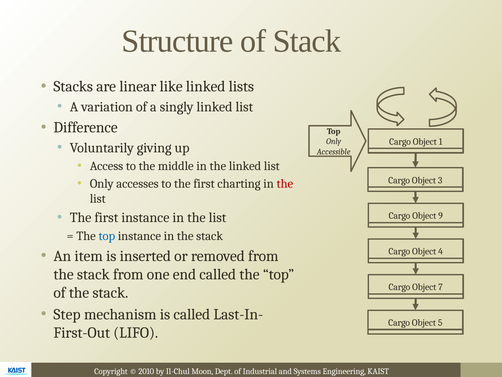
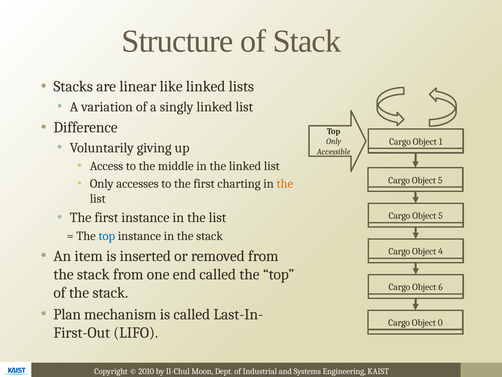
3 at (440, 180): 3 -> 5
the at (285, 184) colour: red -> orange
9 at (441, 216): 9 -> 5
7: 7 -> 6
Step: Step -> Plan
5: 5 -> 0
